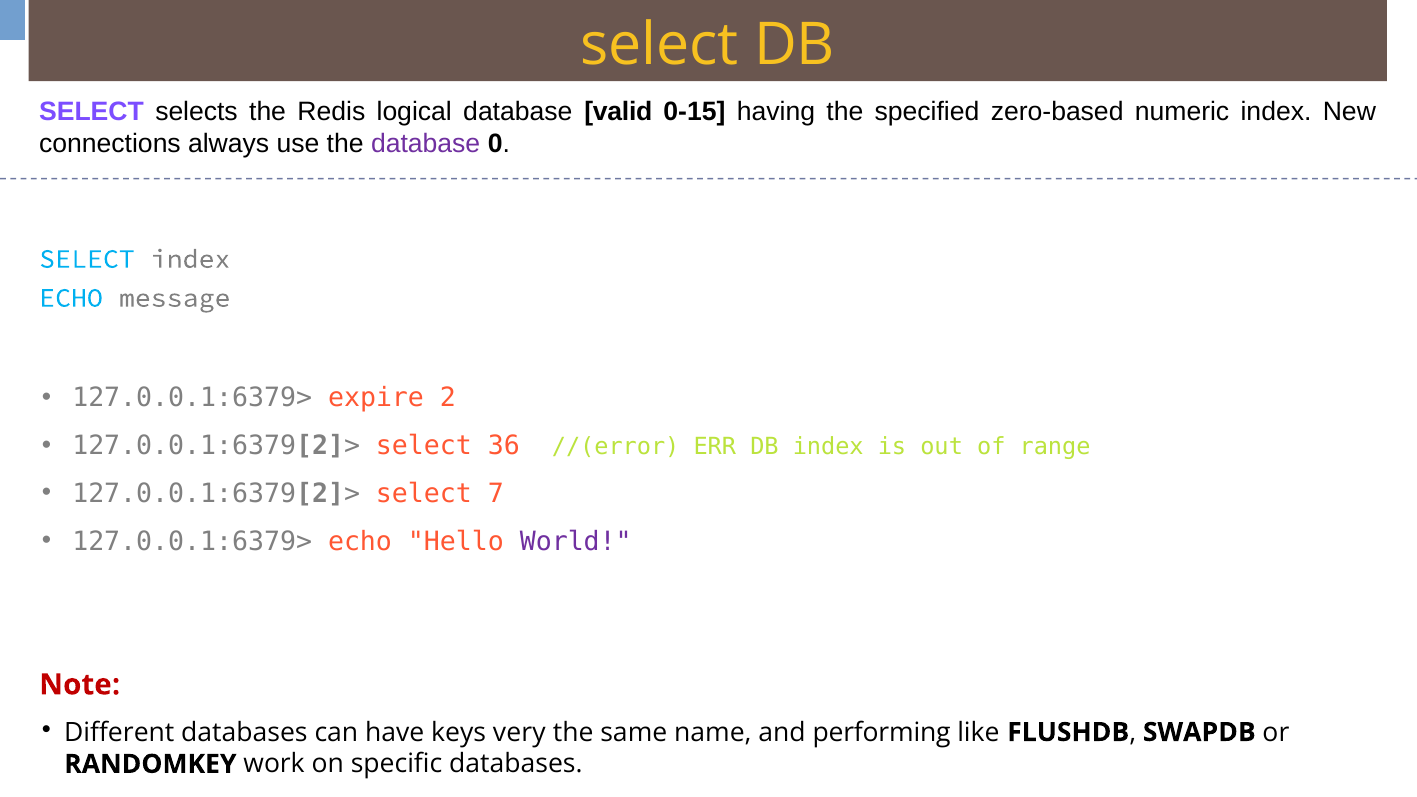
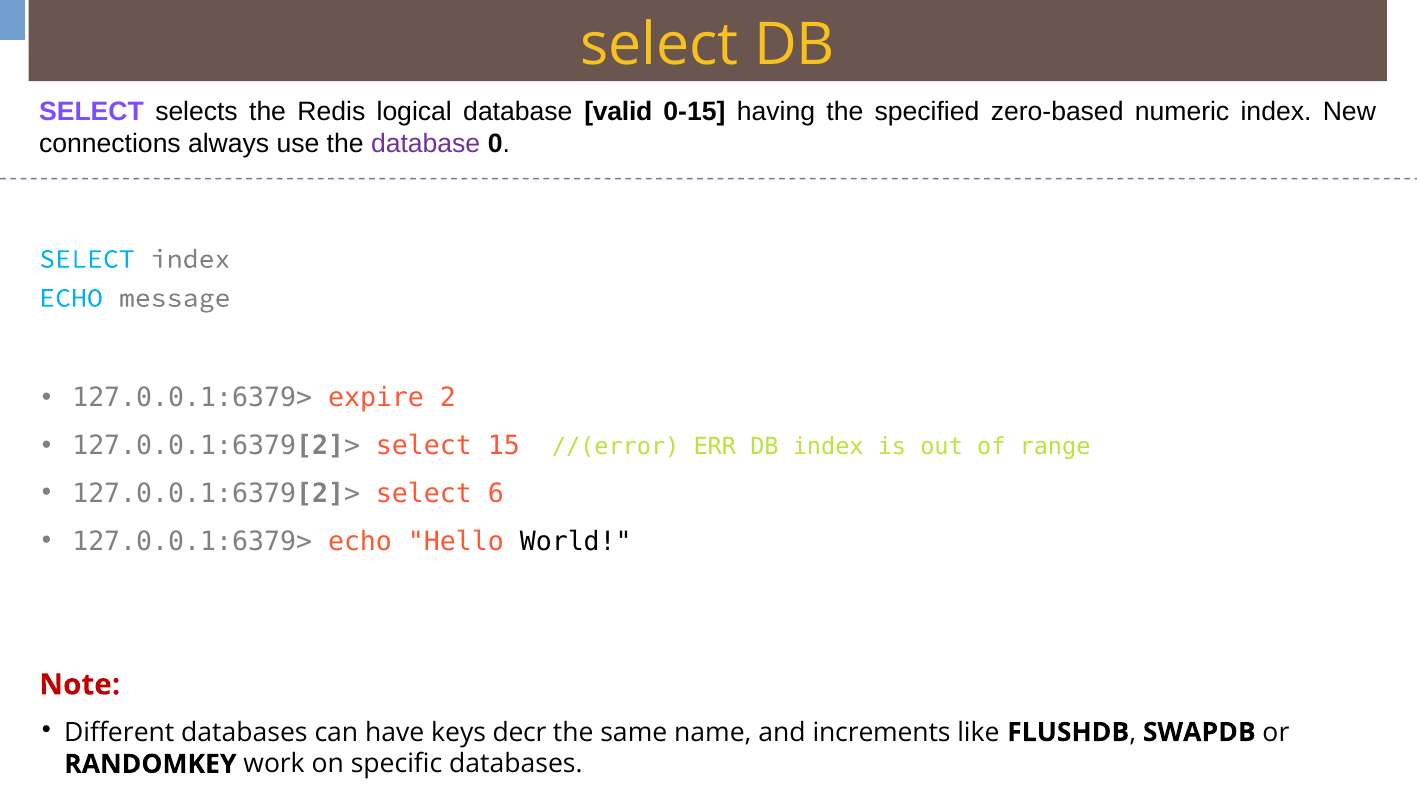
36: 36 -> 15
7: 7 -> 6
World colour: purple -> black
very: very -> decr
performing: performing -> increments
